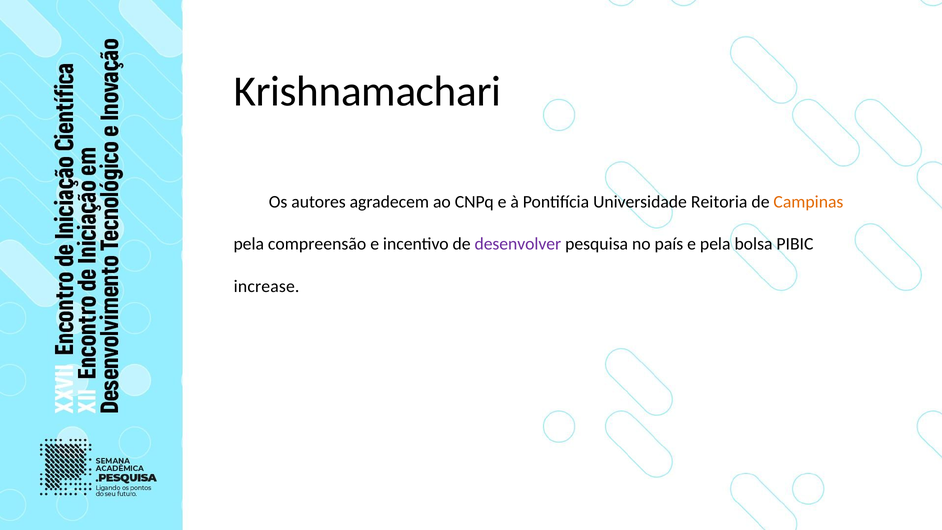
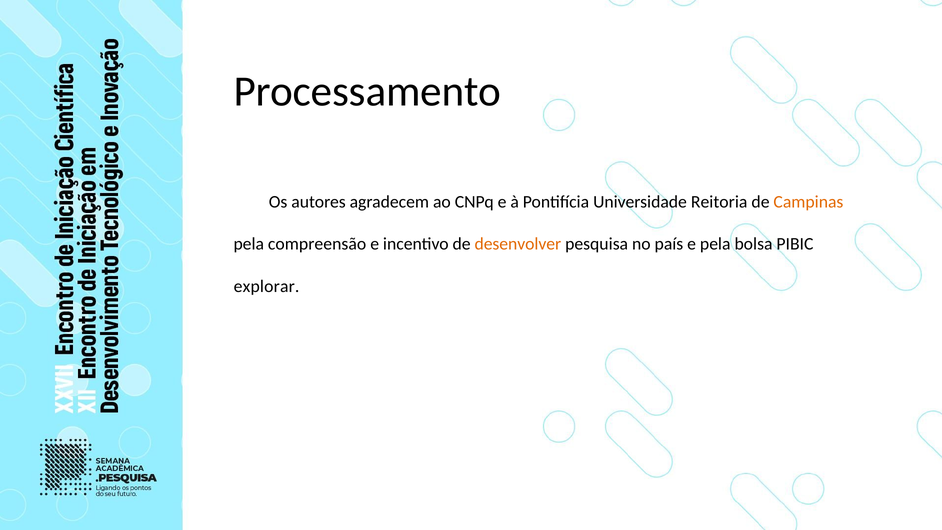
Krishnamachari: Krishnamachari -> Processamento
desenvolver colour: purple -> orange
increase: increase -> explorar
